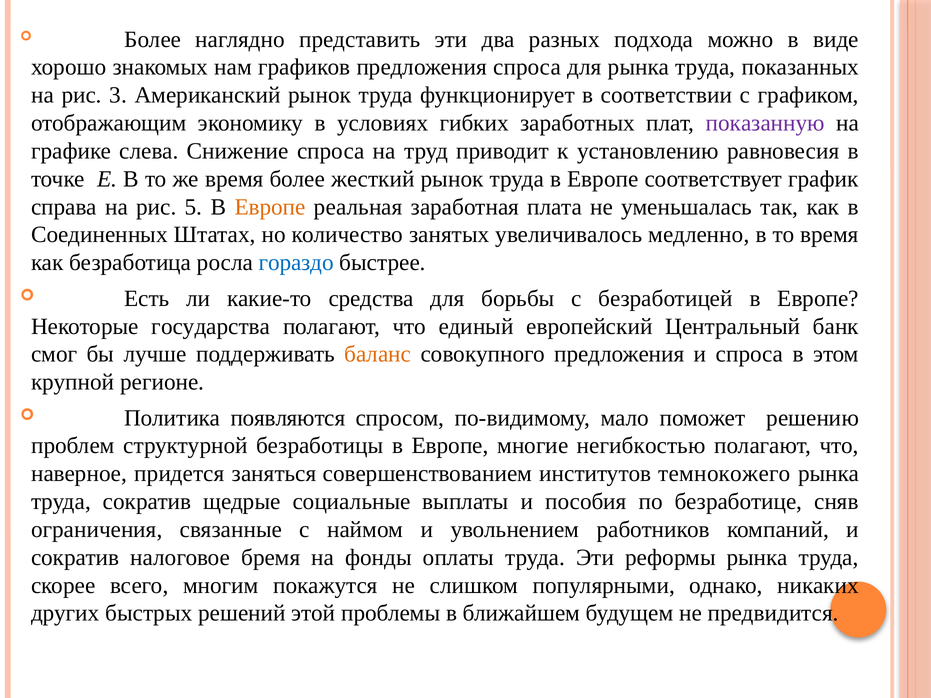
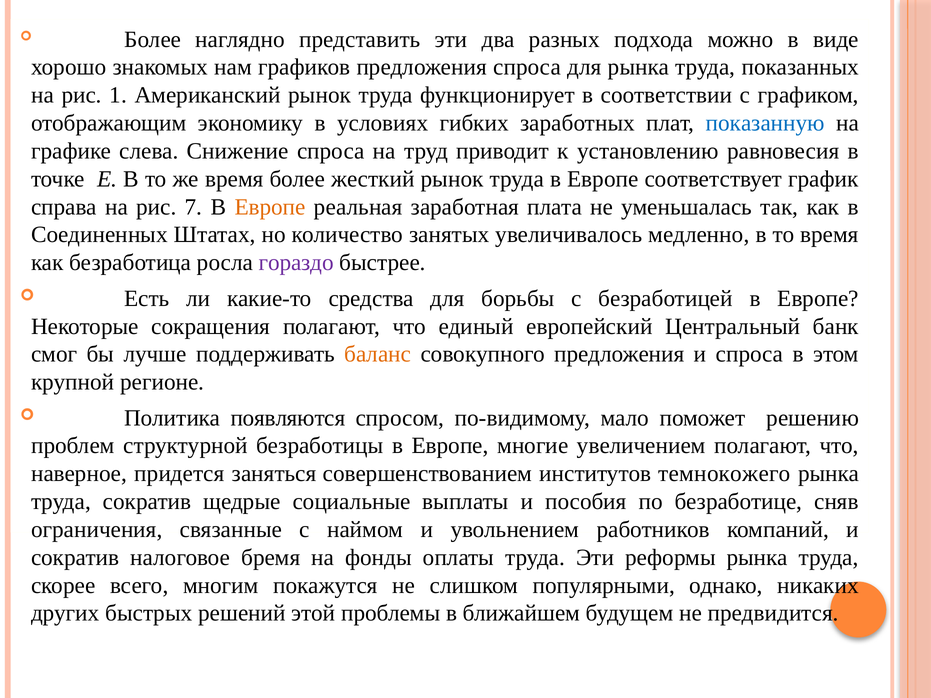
3: 3 -> 1
показанную colour: purple -> blue
5: 5 -> 7
гораздо colour: blue -> purple
государства: государства -> сокращения
негибкостью: негибкостью -> увеличением
